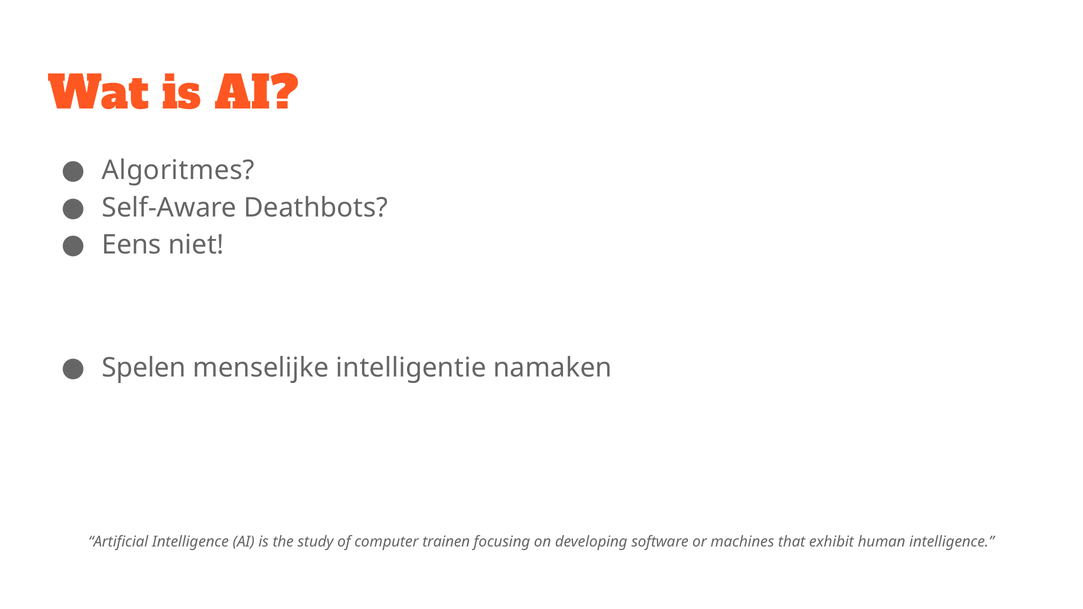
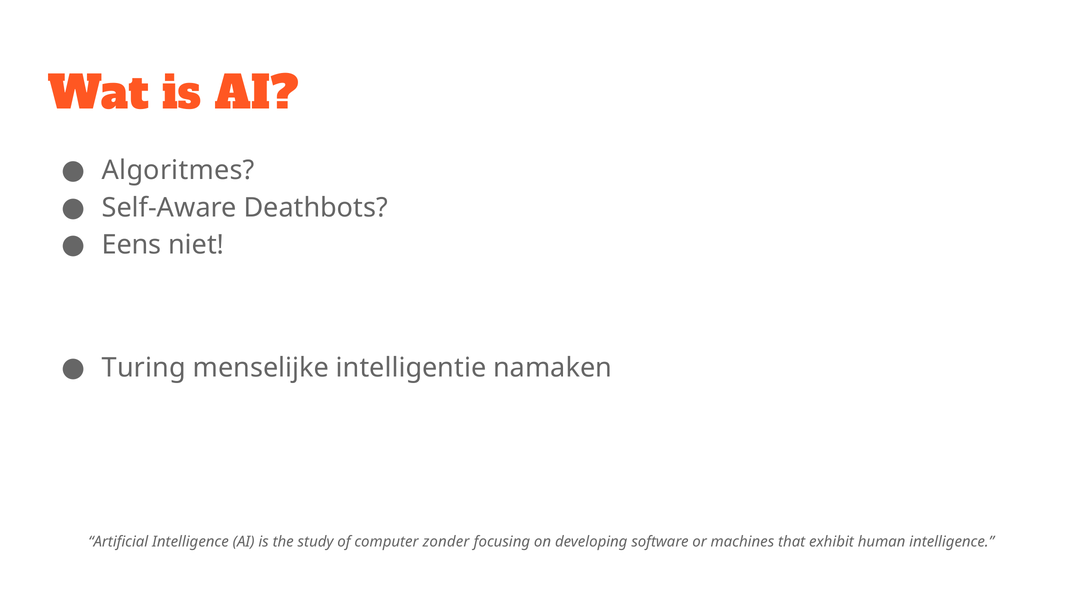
Spelen: Spelen -> Turing
trainen: trainen -> zonder
